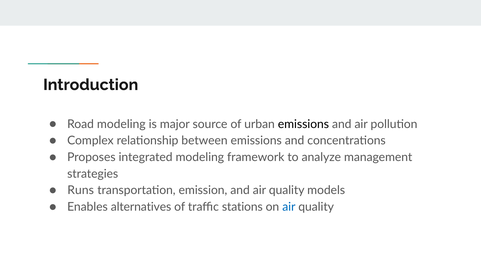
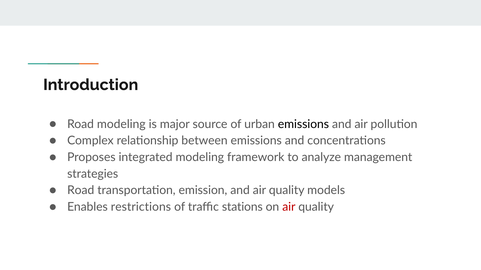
Runs at (81, 191): Runs -> Road
alternatives: alternatives -> restrictions
air at (289, 207) colour: blue -> red
